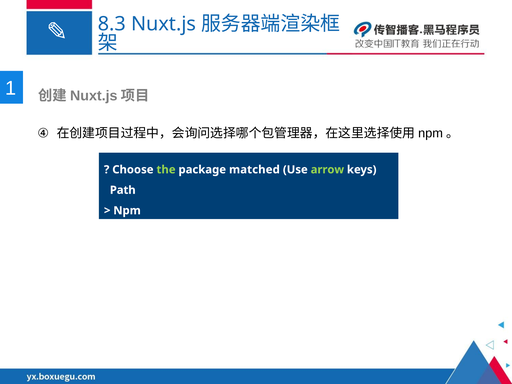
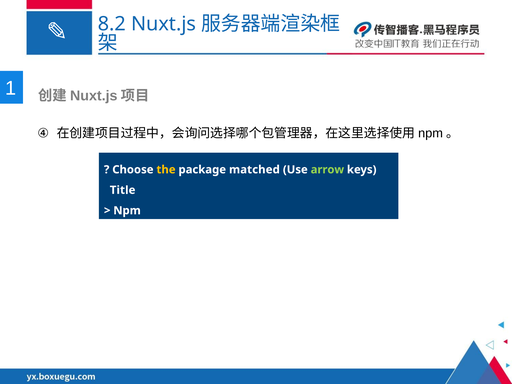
8.3: 8.3 -> 8.2
the colour: light green -> yellow
Path: Path -> Title
